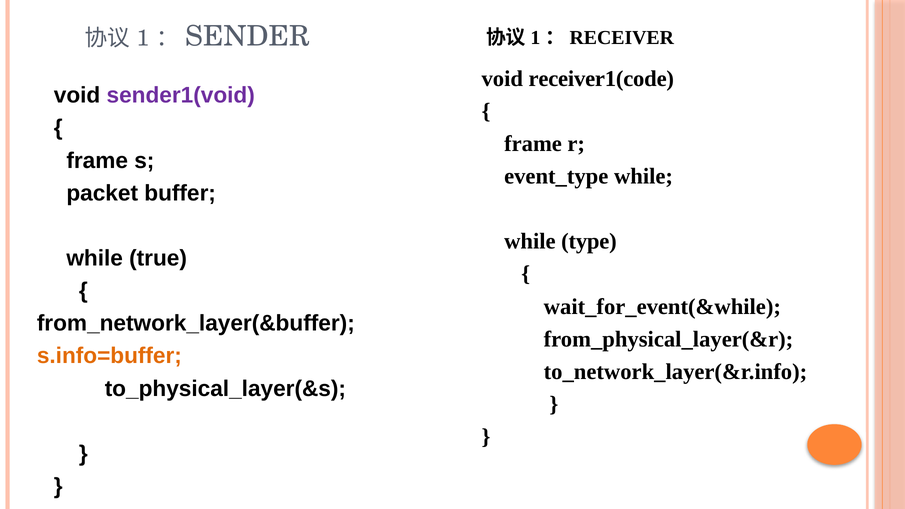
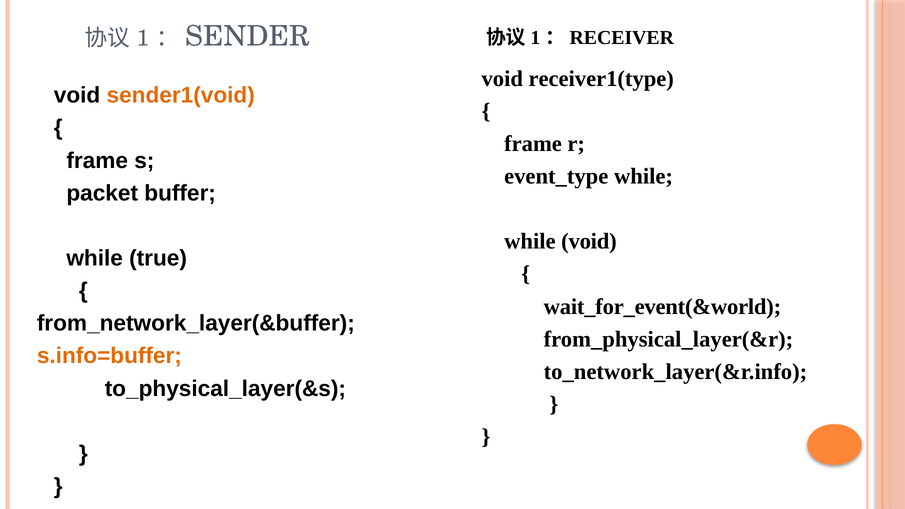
receiver1(code: receiver1(code -> receiver1(type
sender1(void colour: purple -> orange
while type: type -> void
wait_for_event(&while: wait_for_event(&while -> wait_for_event(&world
